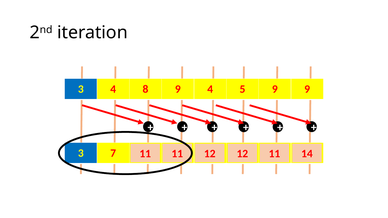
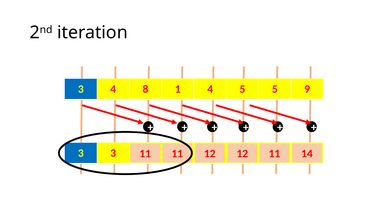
8 9: 9 -> 1
5 9: 9 -> 5
3 7: 7 -> 3
